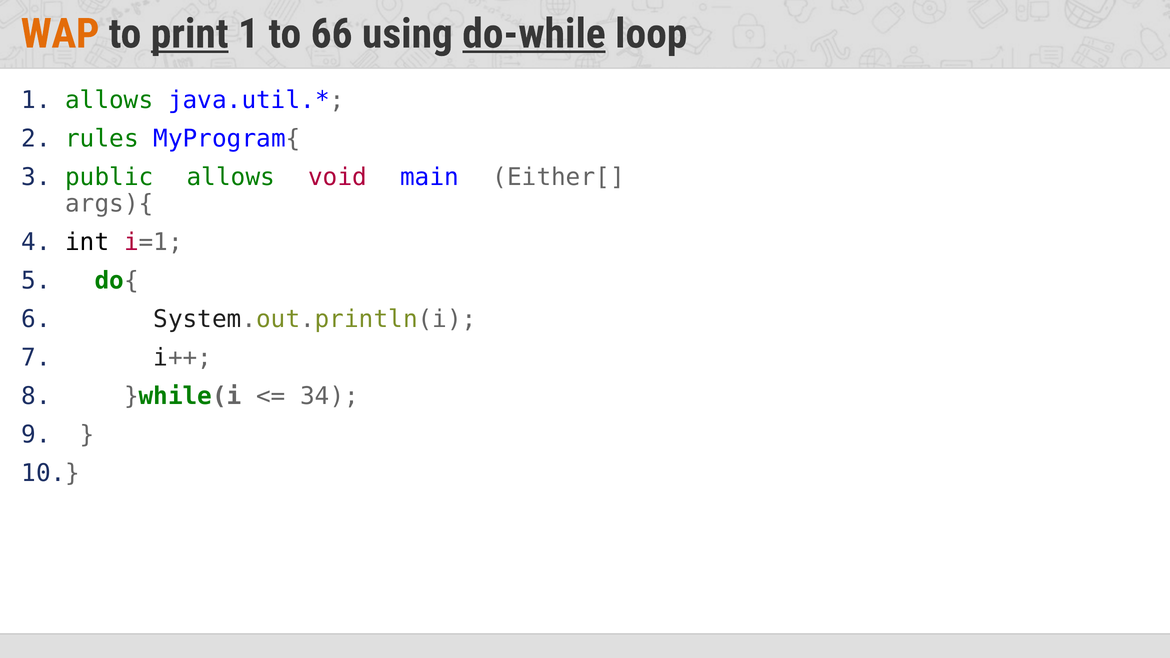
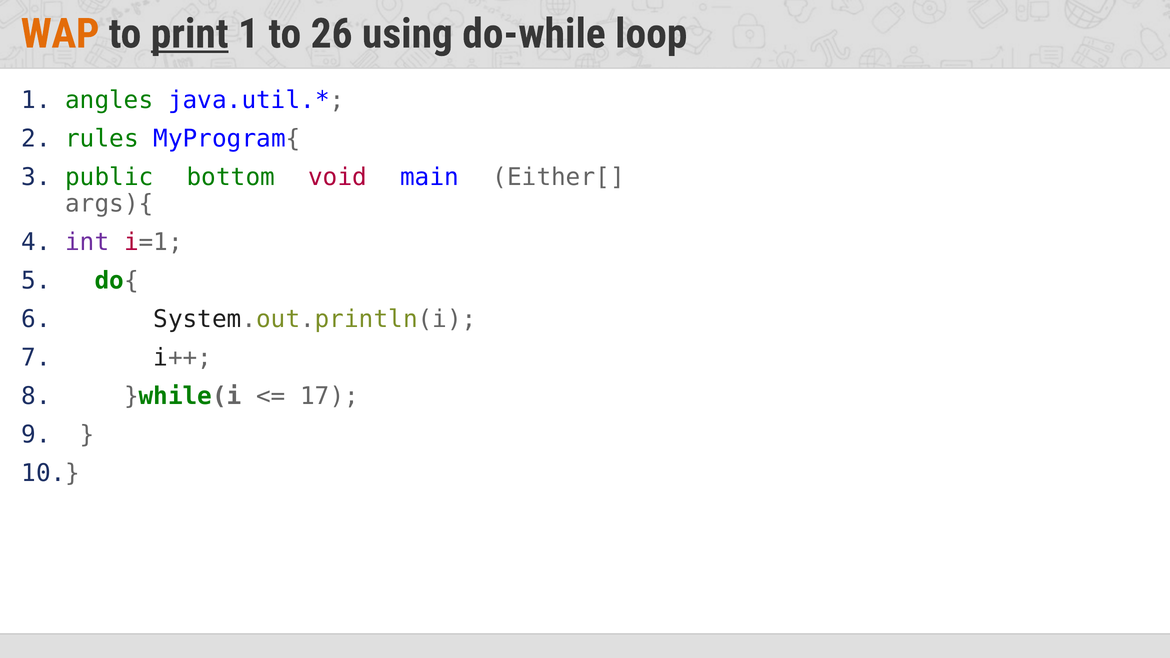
66: 66 -> 26
do-while underline: present -> none
1 allows: allows -> angles
public allows: allows -> bottom
int colour: black -> purple
34: 34 -> 17
